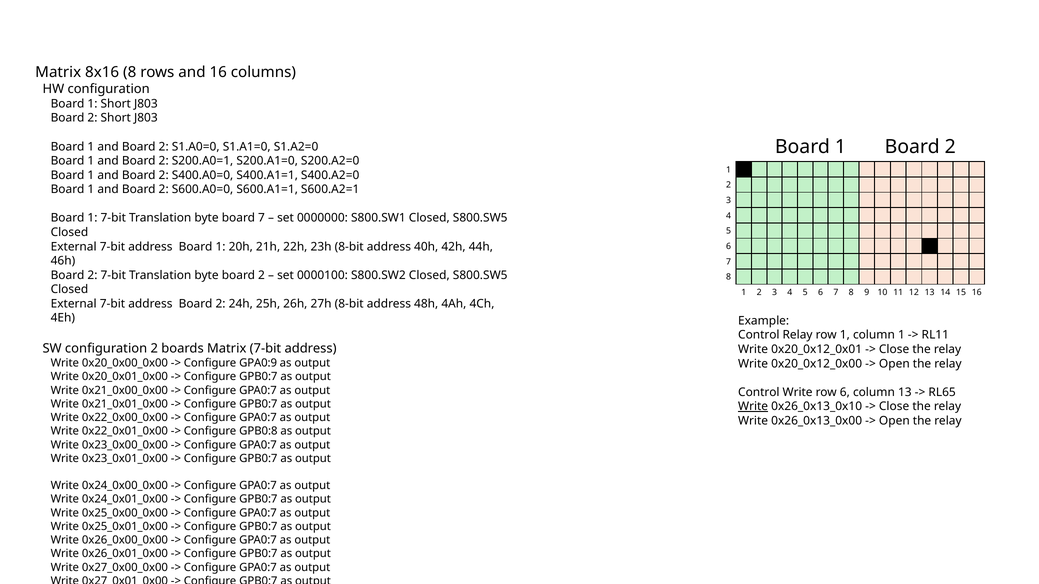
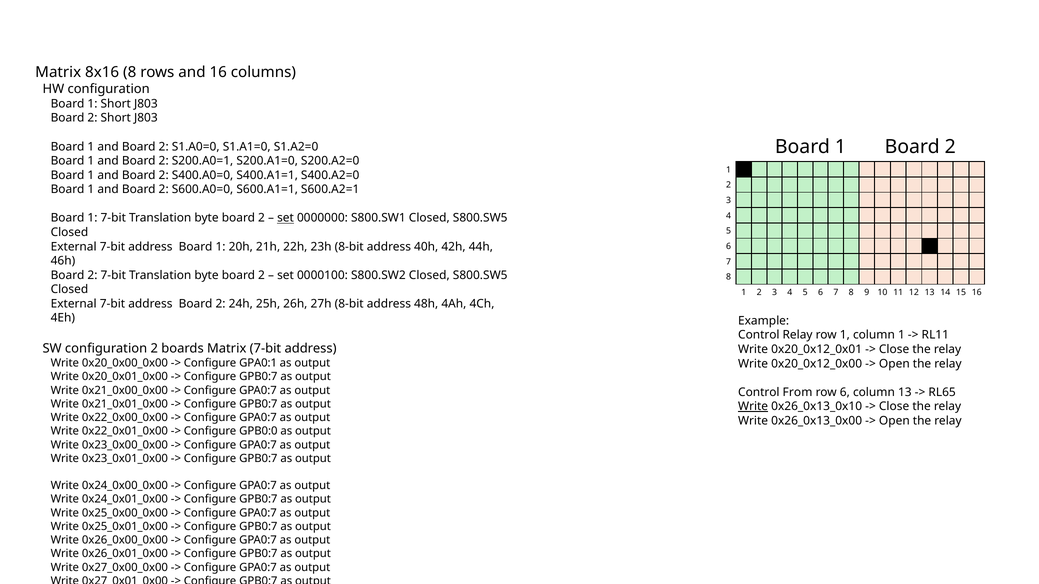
7 at (262, 218): 7 -> 2
set at (286, 218) underline: none -> present
GPA0:9: GPA0:9 -> GPA0:1
Control Write: Write -> From
GPB0:8: GPB0:8 -> GPB0:0
